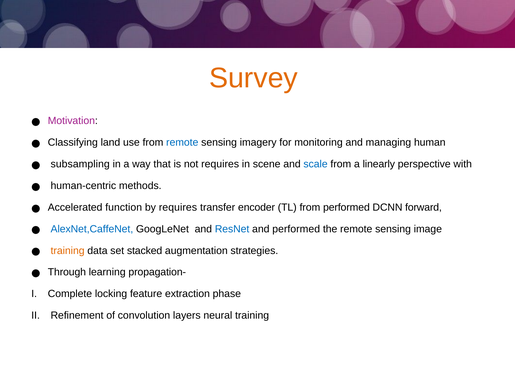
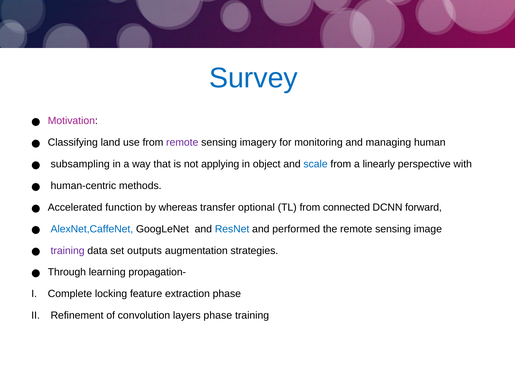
Survey colour: orange -> blue
remote at (182, 143) colour: blue -> purple
not requires: requires -> applying
scene: scene -> object
by requires: requires -> whereas
encoder: encoder -> optional
from performed: performed -> connected
training at (68, 251) colour: orange -> purple
stacked: stacked -> outputs
layers neural: neural -> phase
